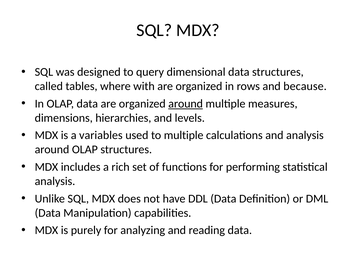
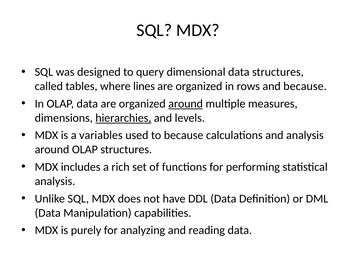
with: with -> lines
hierarchies underline: none -> present
to multiple: multiple -> because
